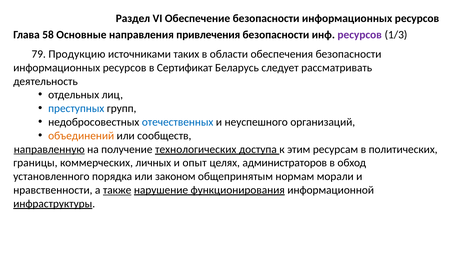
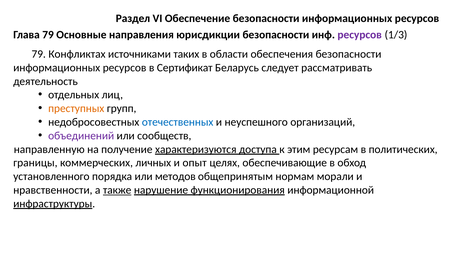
Глава 58: 58 -> 79
привлечения: привлечения -> юрисдикции
Продукцию: Продукцию -> Конфликтах
преступных colour: blue -> orange
объединений colour: orange -> purple
направленную underline: present -> none
технологических: технологических -> характеризуются
администраторов: администраторов -> обеспечивающие
законом: законом -> методов
